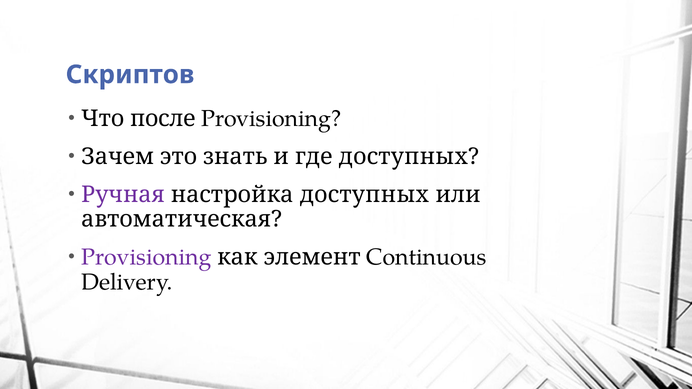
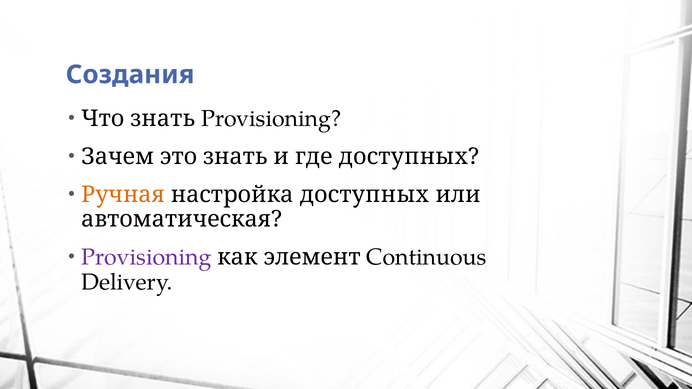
Скриптов: Скриптов -> Создания
Что после: после -> знать
Ручная colour: purple -> orange
